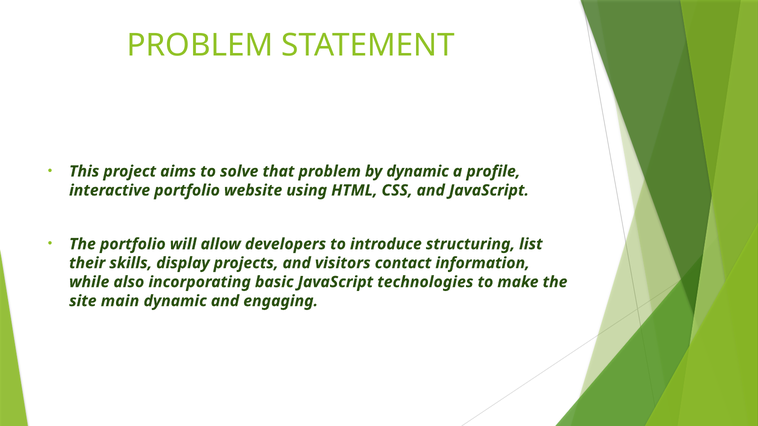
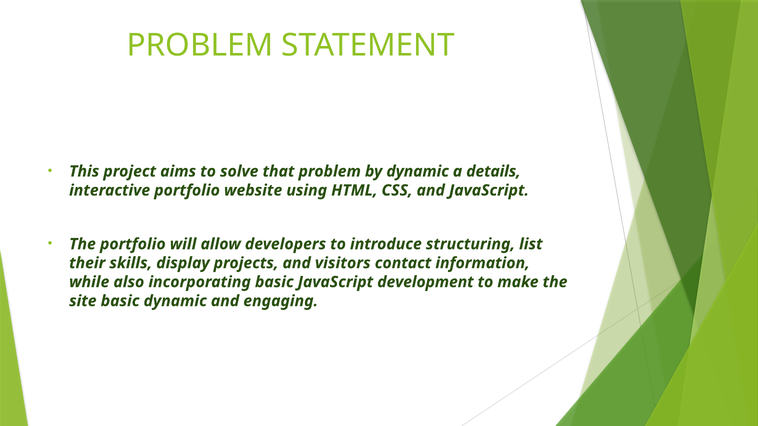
profile: profile -> details
technologies: technologies -> development
site main: main -> basic
